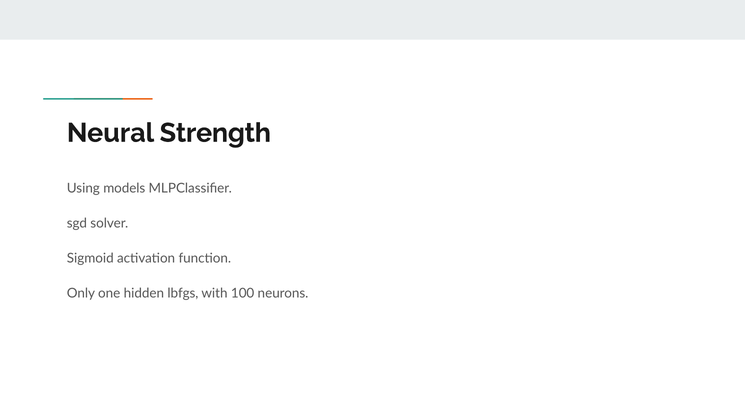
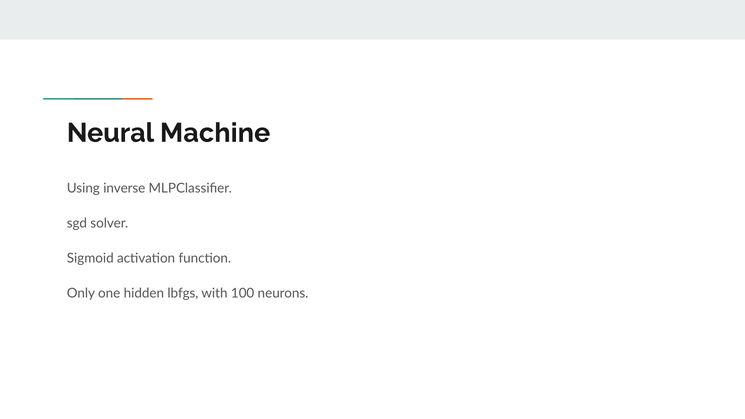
Strength: Strength -> Machine
models: models -> inverse
